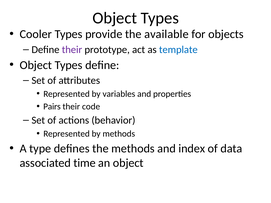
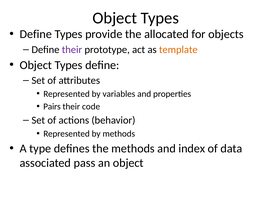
Cooler at (36, 34): Cooler -> Define
available: available -> allocated
template colour: blue -> orange
time: time -> pass
